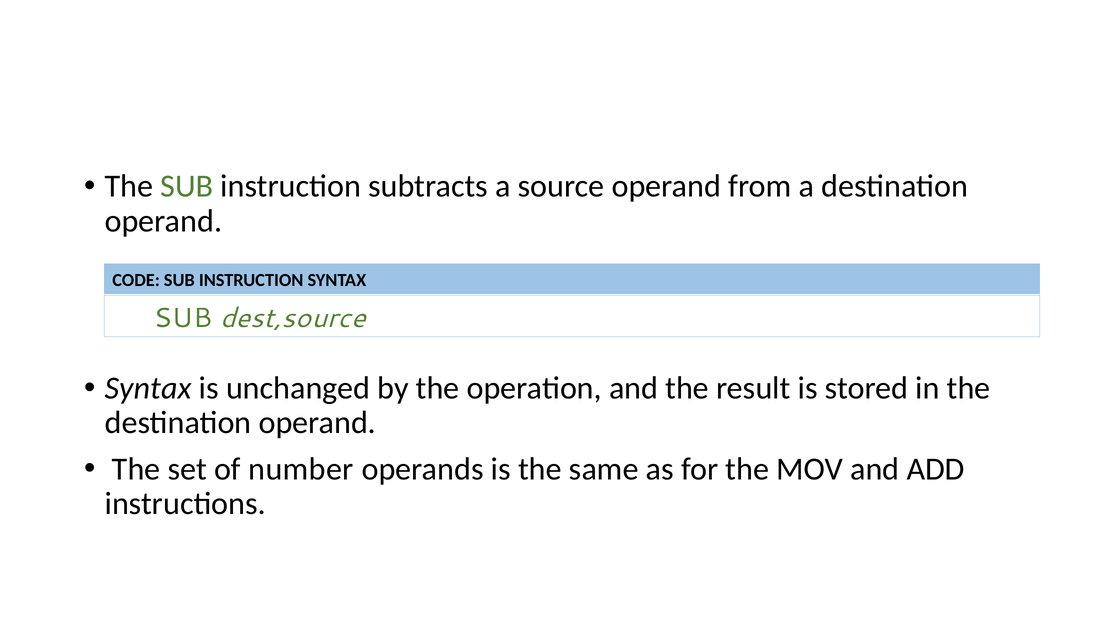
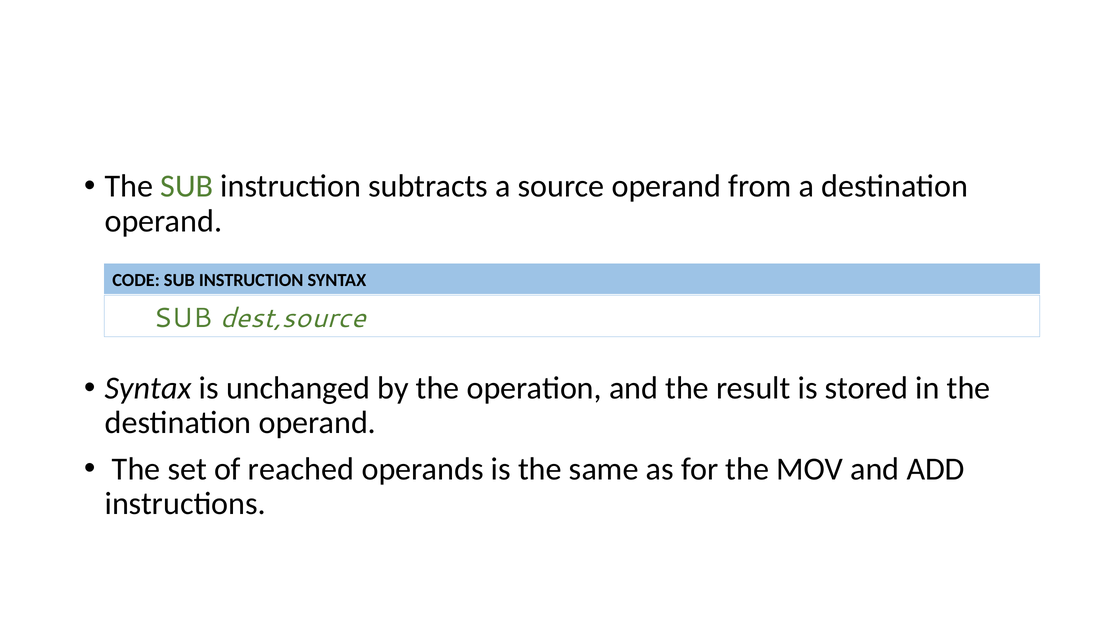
number: number -> reached
